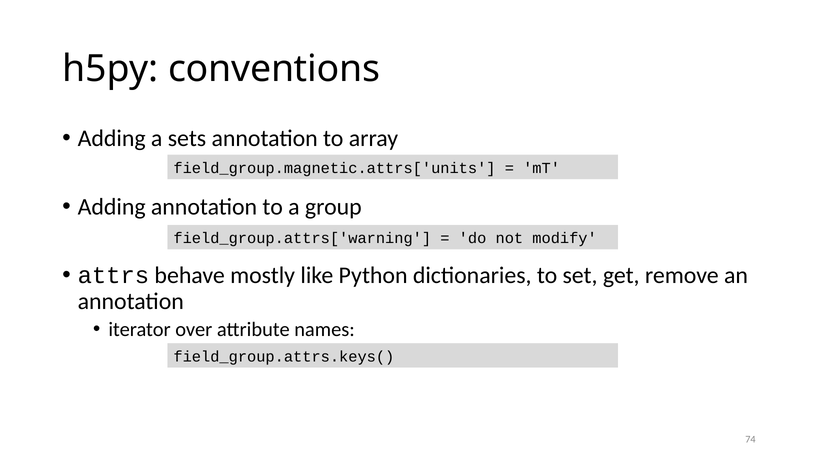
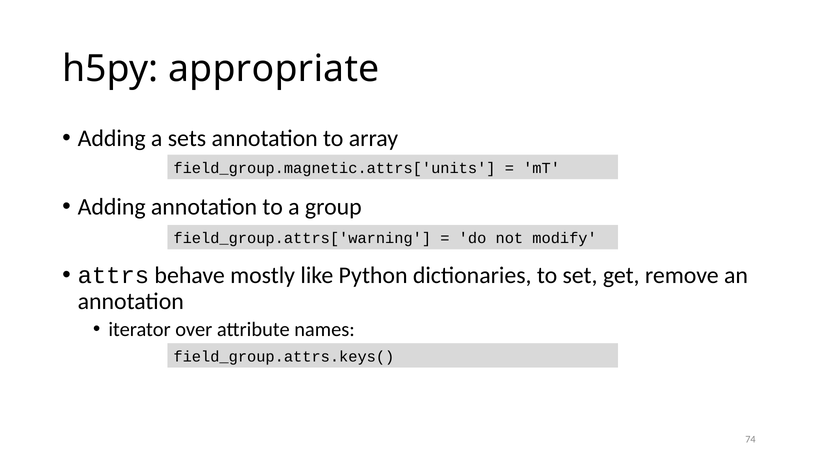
conventions: conventions -> appropriate
